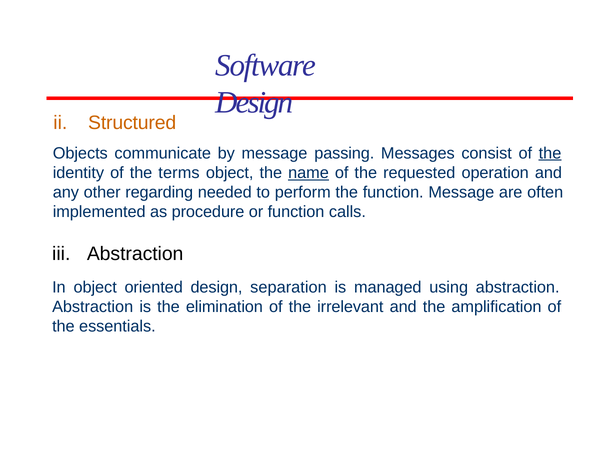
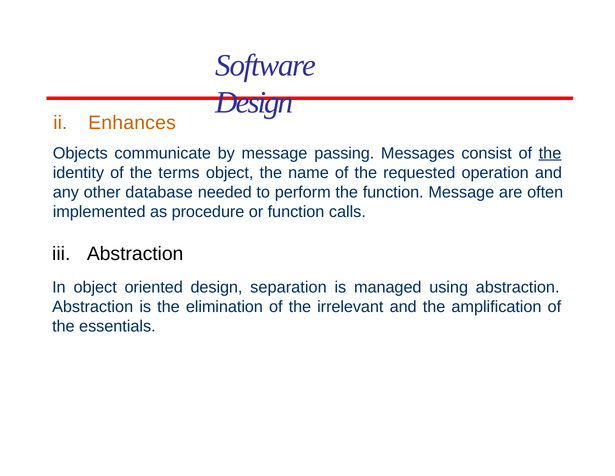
Structured: Structured -> Enhances
name underline: present -> none
regarding: regarding -> database
